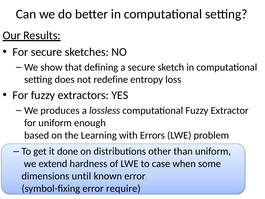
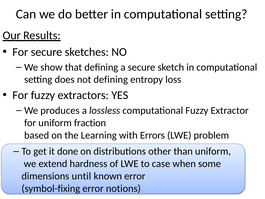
not redefine: redefine -> defining
enough: enough -> fraction
require: require -> notions
